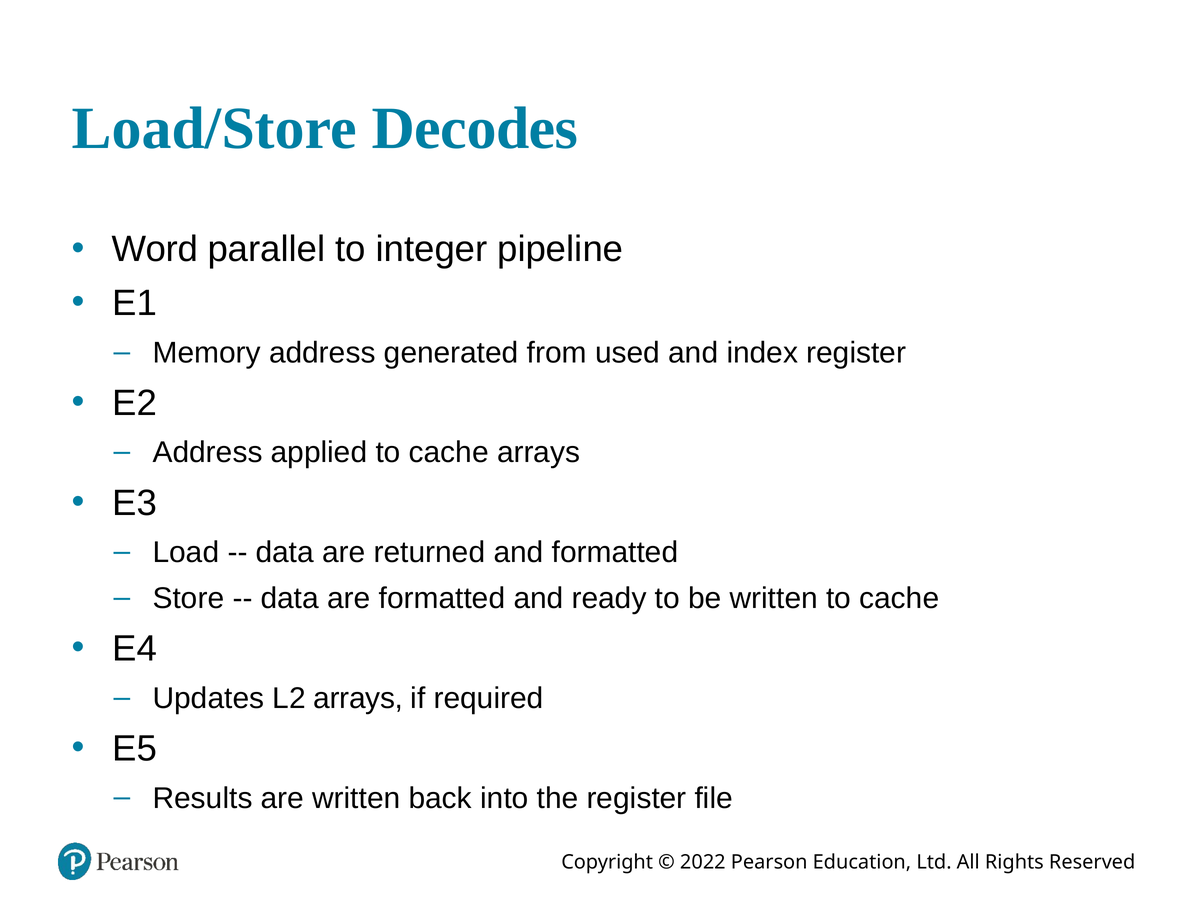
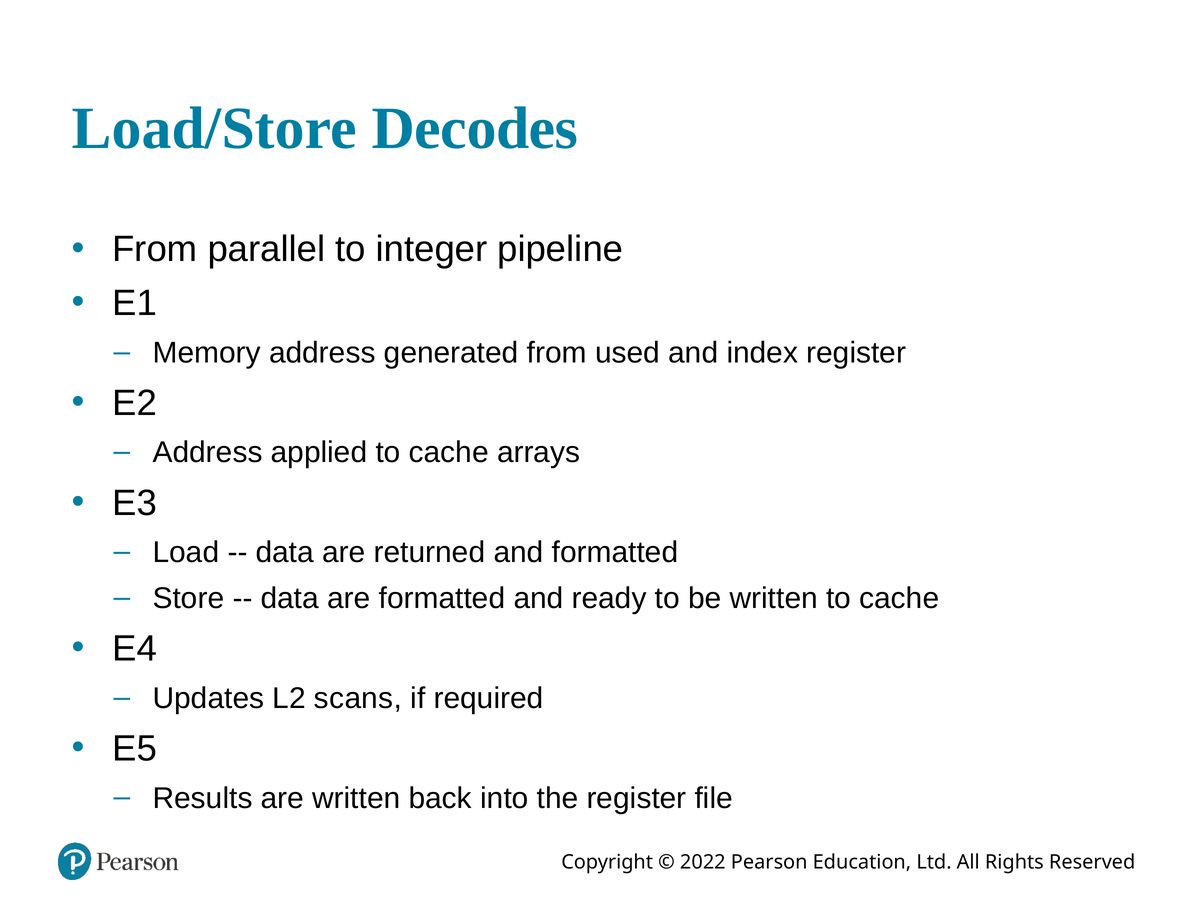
Word at (155, 249): Word -> From
L2 arrays: arrays -> scans
